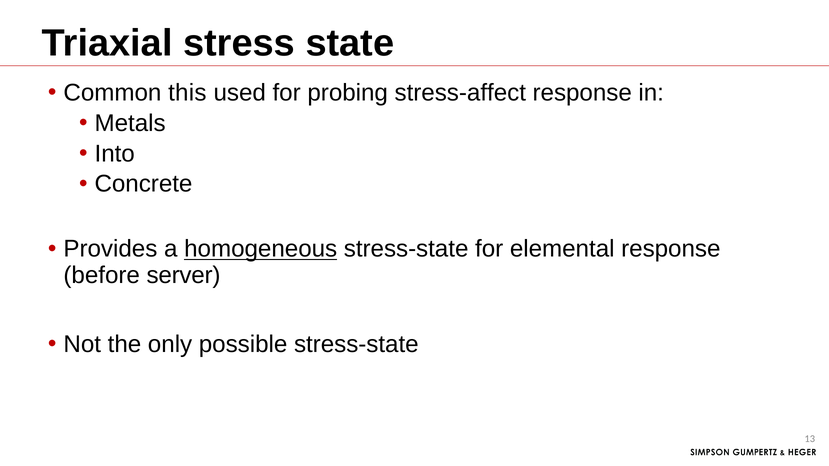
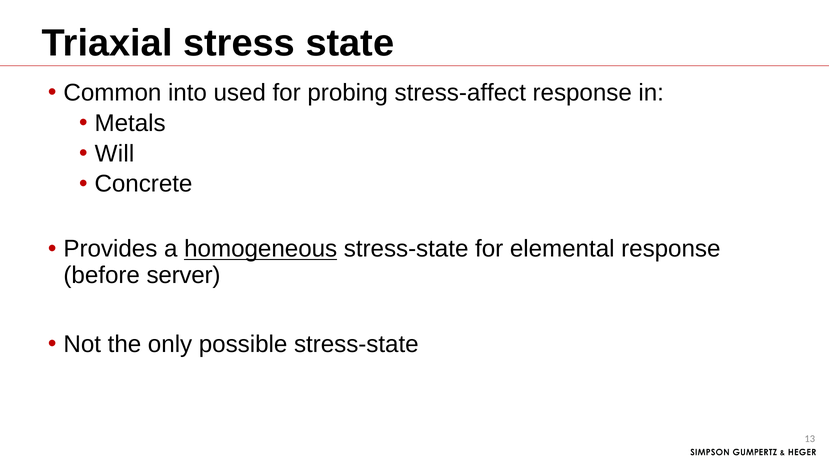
this: this -> into
Into: Into -> Will
